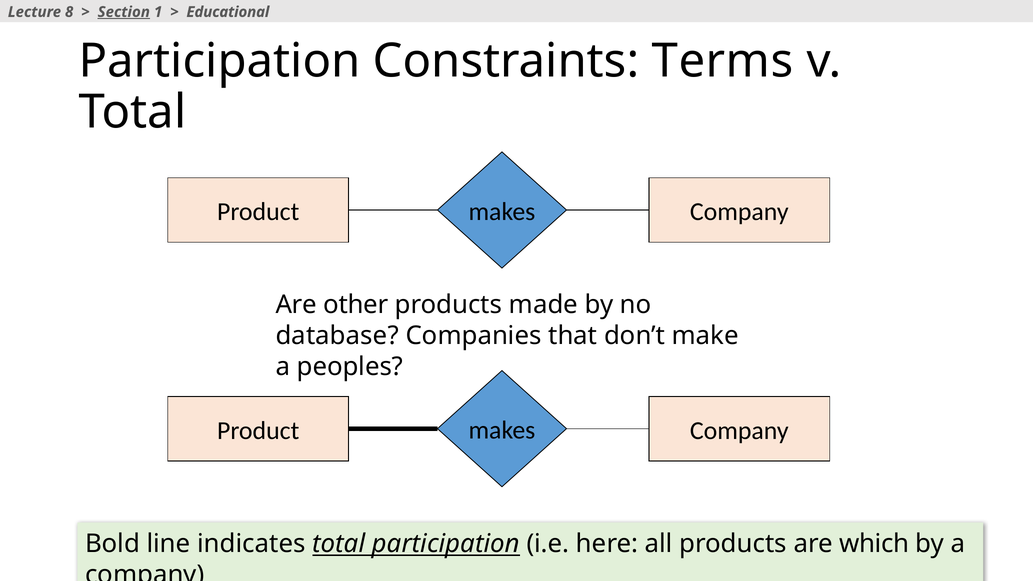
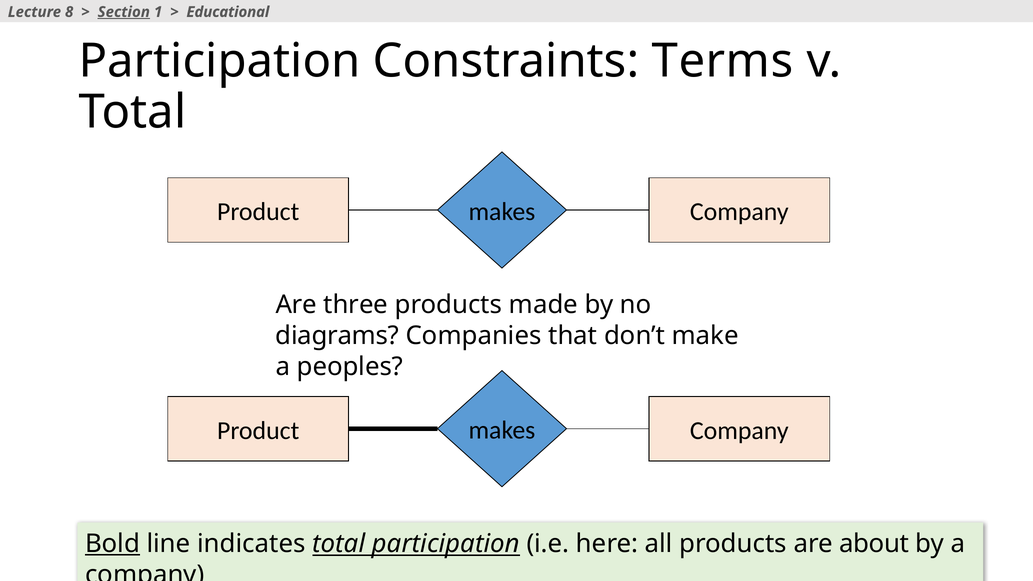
other: other -> three
database: database -> diagrams
Bold underline: none -> present
which: which -> about
